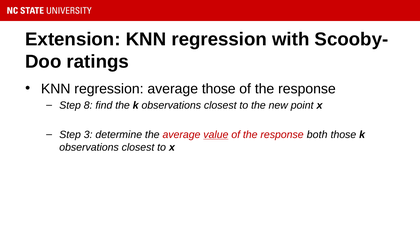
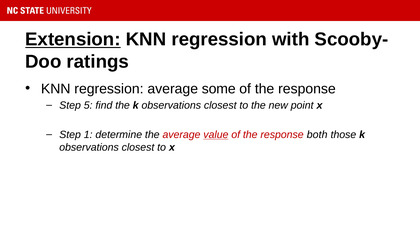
Extension underline: none -> present
average those: those -> some
8: 8 -> 5
3: 3 -> 1
